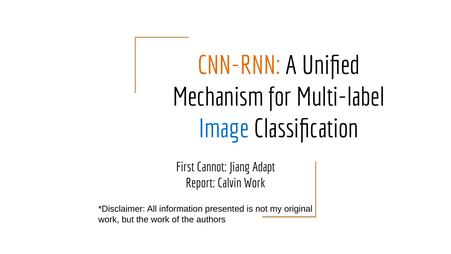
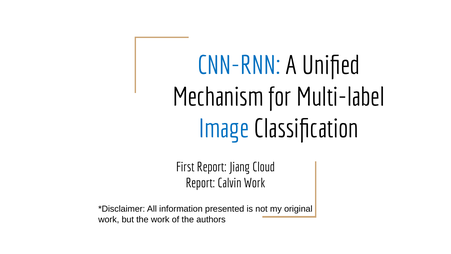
CNN-RNN colour: orange -> blue
First Cannot: Cannot -> Report
Adapt: Adapt -> Cloud
